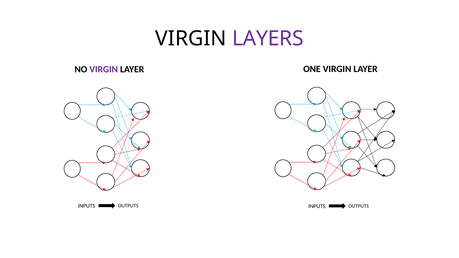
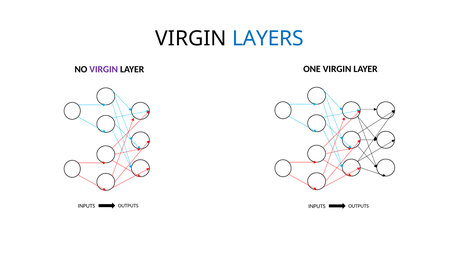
LAYERS colour: purple -> blue
